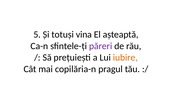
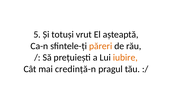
vina: vina -> vrut
păreri colour: purple -> orange
copilăria-n: copilăria-n -> credință-n
